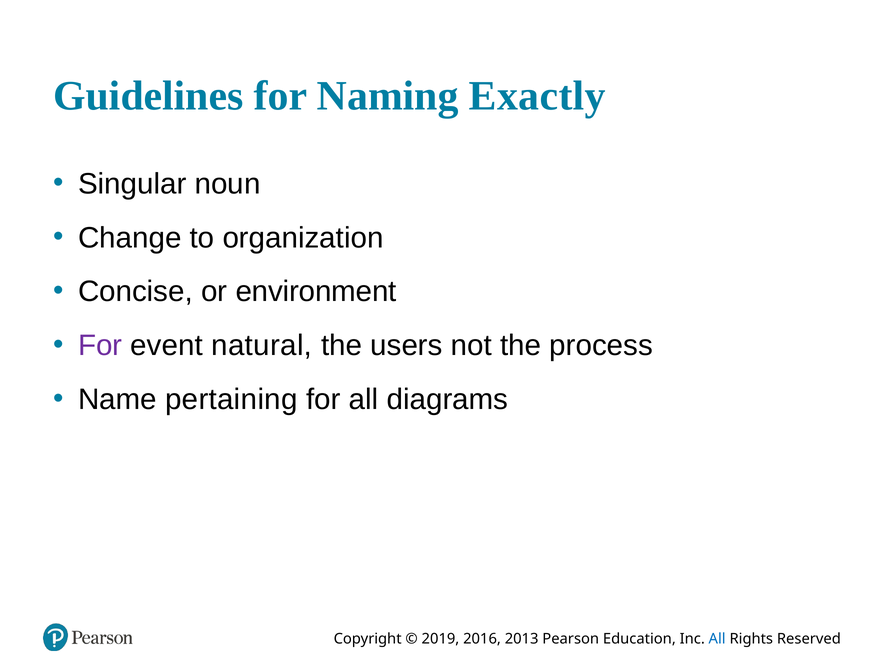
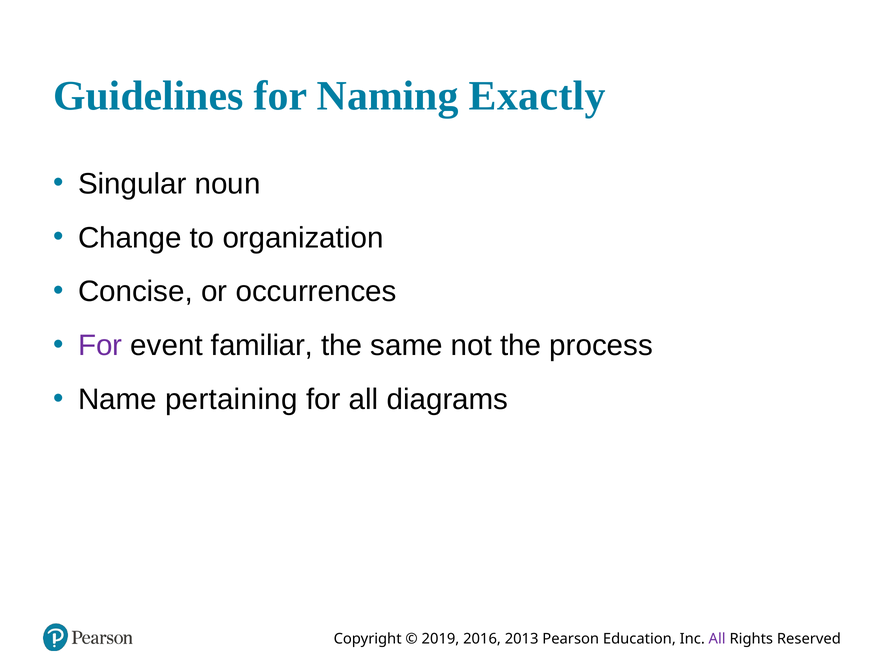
environment: environment -> occurrences
natural: natural -> familiar
users: users -> same
All at (717, 639) colour: blue -> purple
